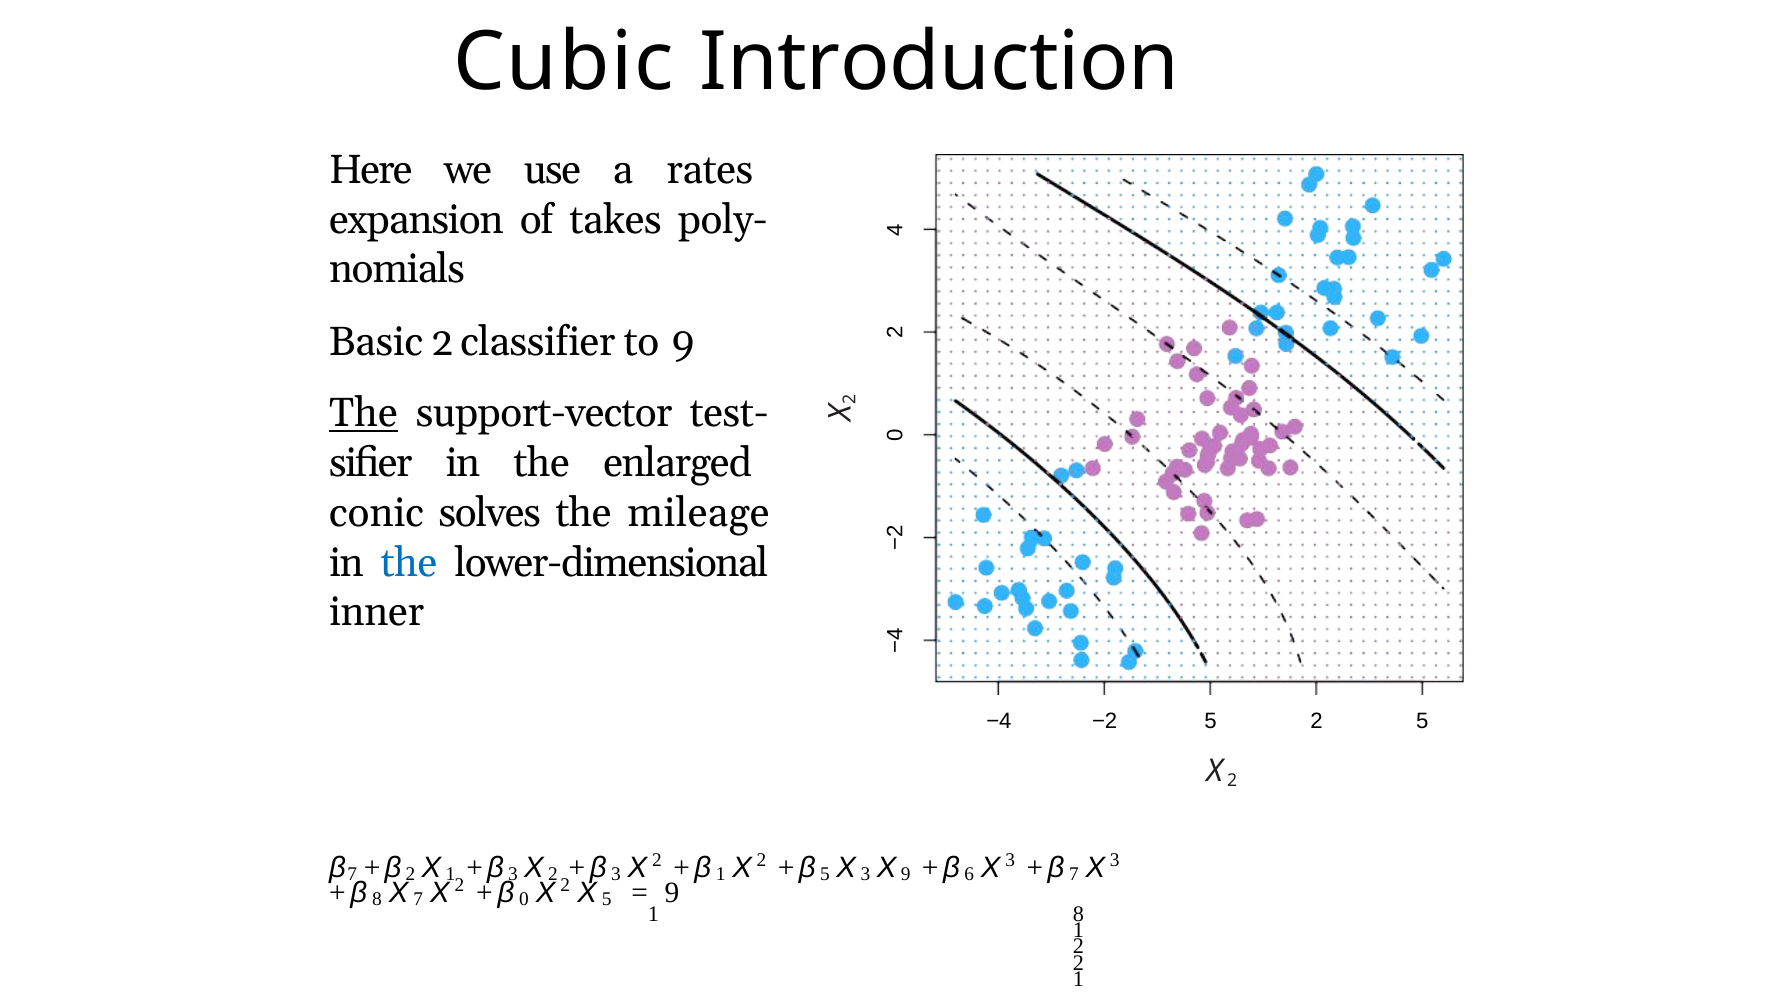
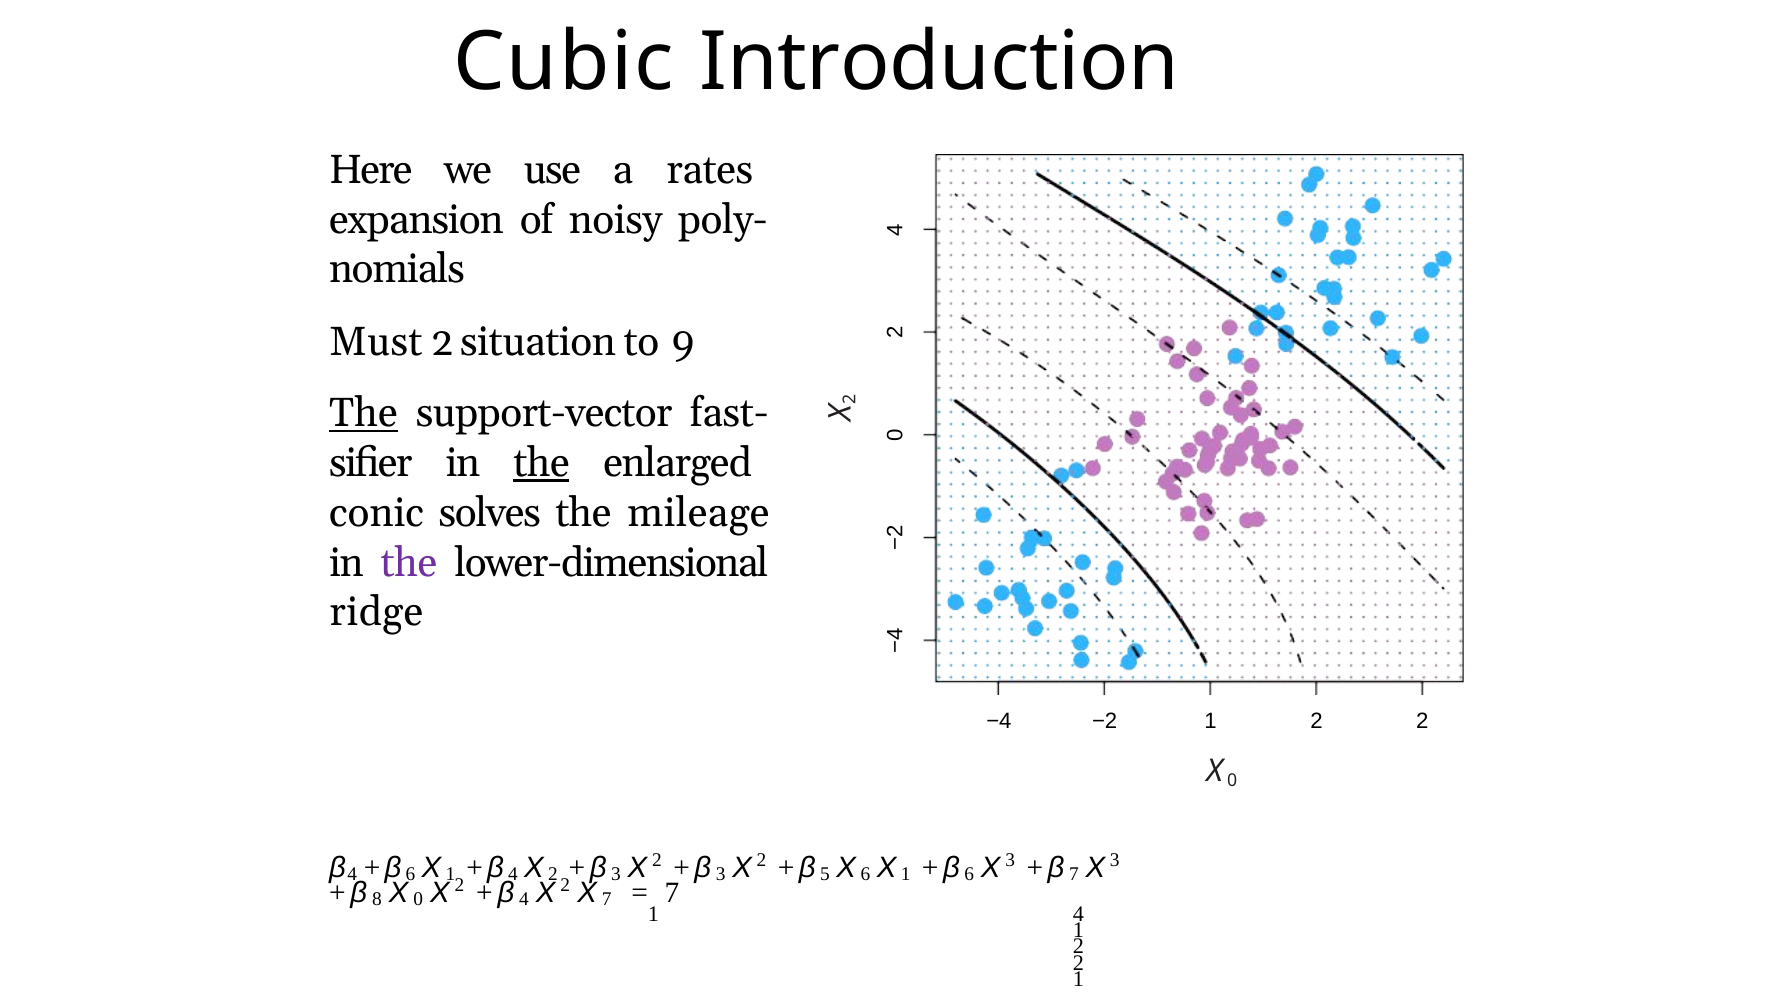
takes: takes -> noisy
Basic: Basic -> Must
classifier: classifier -> situation
test-: test- -> fast-
the at (542, 463) underline: none -> present
the at (409, 563) colour: blue -> purple
inner: inner -> ridge
−2 5: 5 -> 1
5 at (1422, 722): 5 -> 2
2 at (1232, 780): 2 -> 0
7 at (352, 874): 7 -> 4
2 at (411, 874): 2 -> 6
3 at (513, 874): 3 -> 4
1 at (721, 874): 1 -> 3
3 at (865, 874): 3 -> 6
9 at (906, 874): 9 -> 1
7 at (418, 899): 7 -> 0
0 at (524, 899): 0 -> 4
5 at (607, 899): 5 -> 7
9 at (672, 893): 9 -> 7
1 8: 8 -> 4
